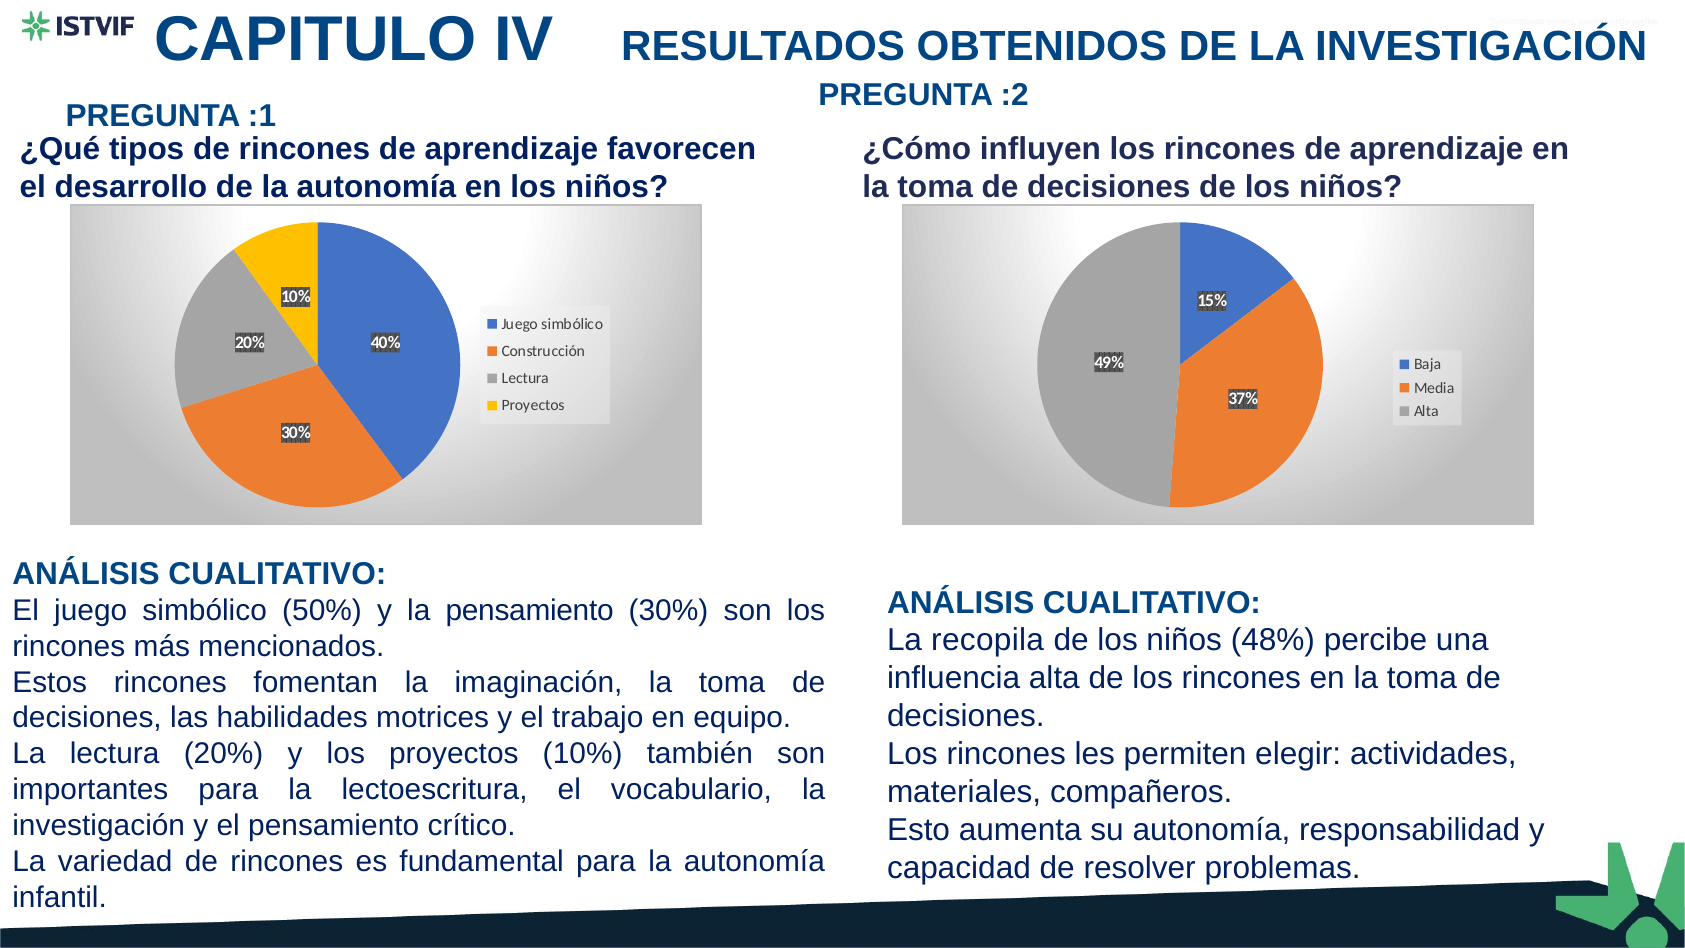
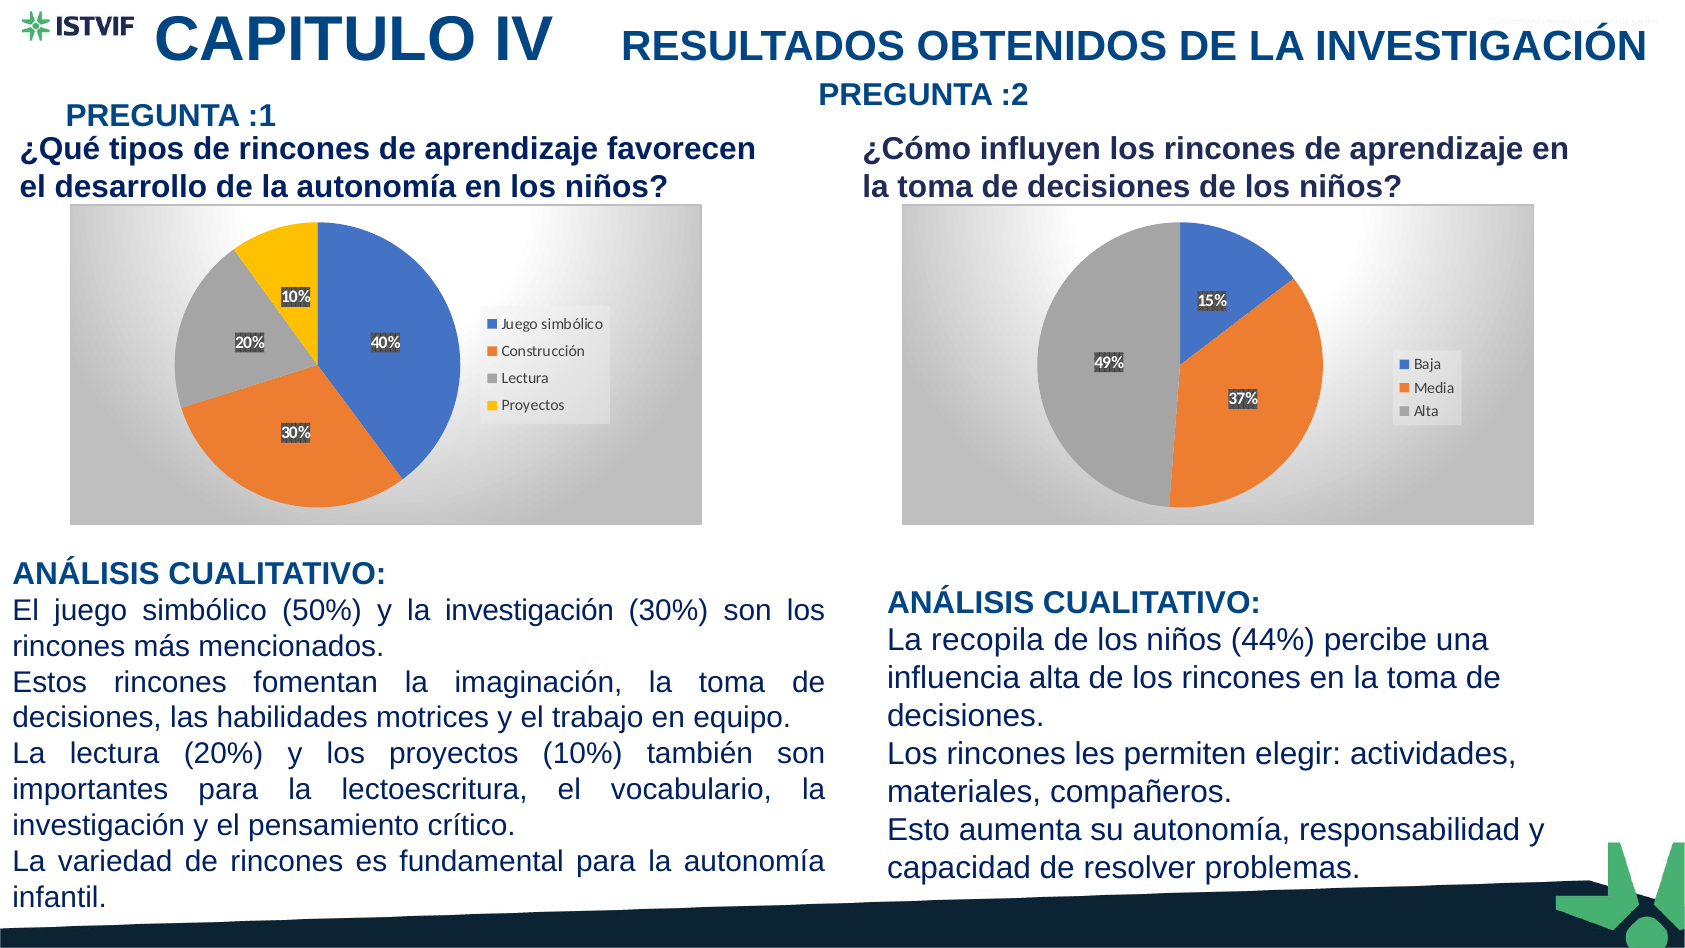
y la pensamiento: pensamiento -> investigación
48%: 48% -> 44%
